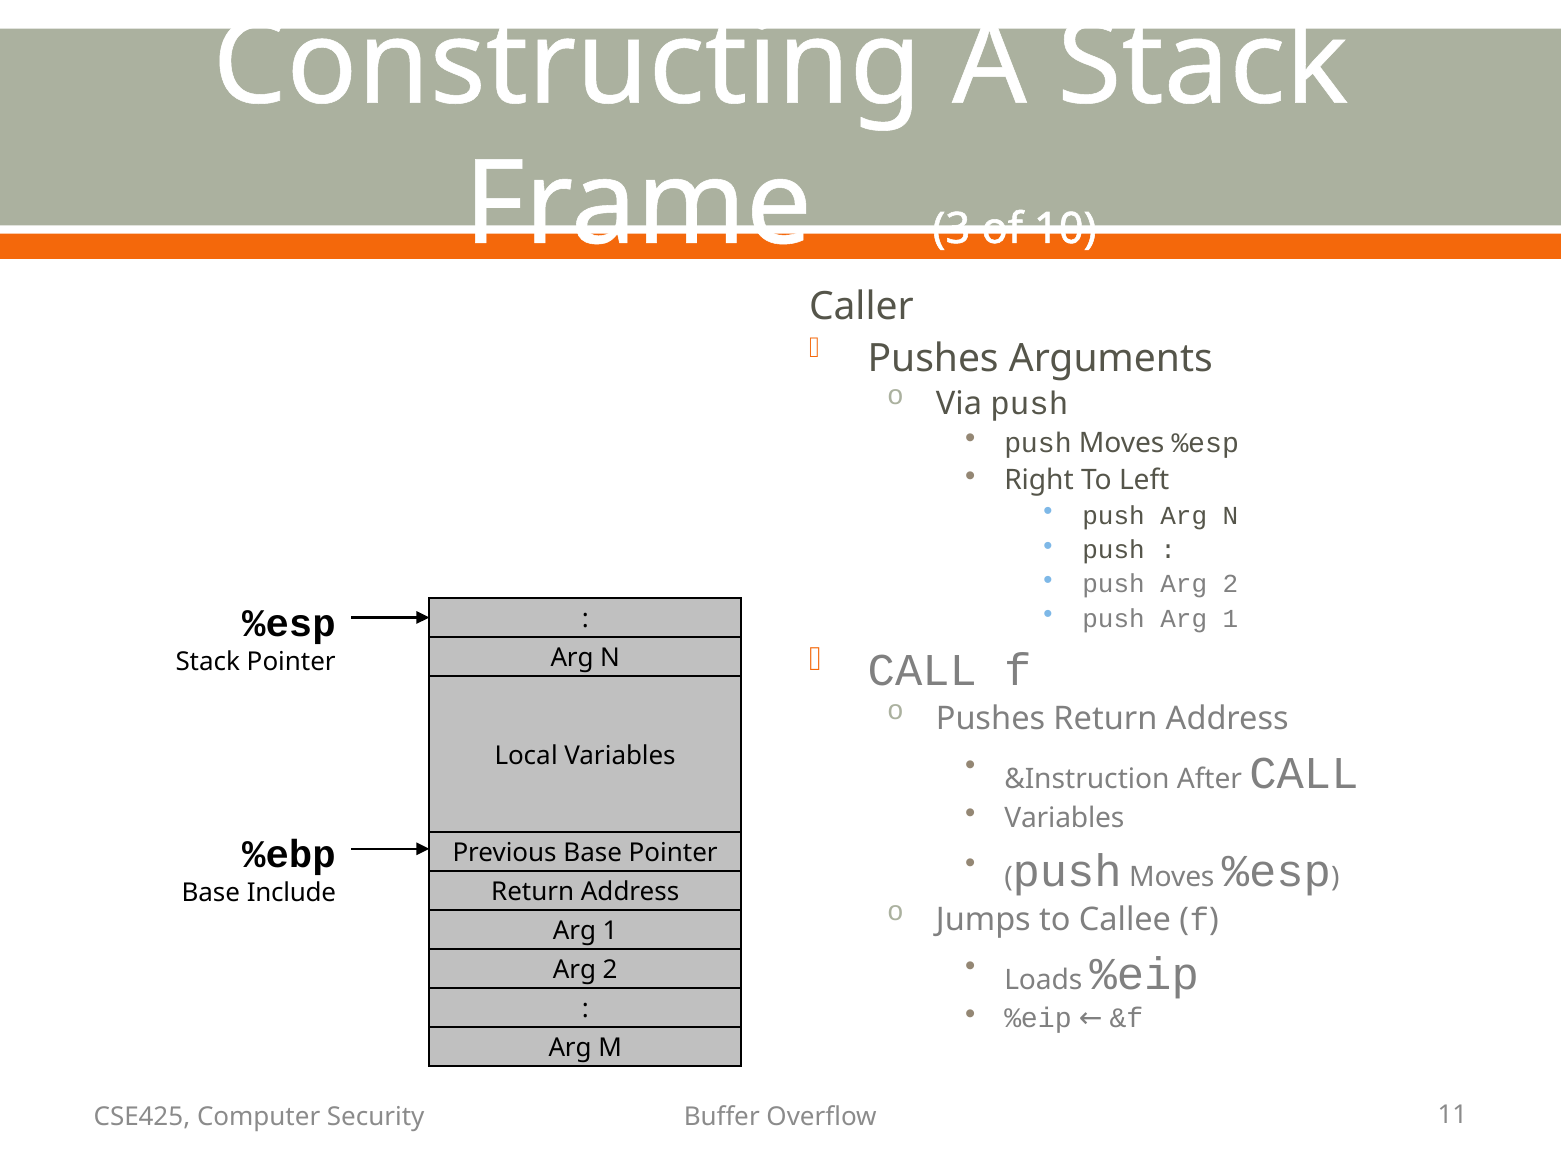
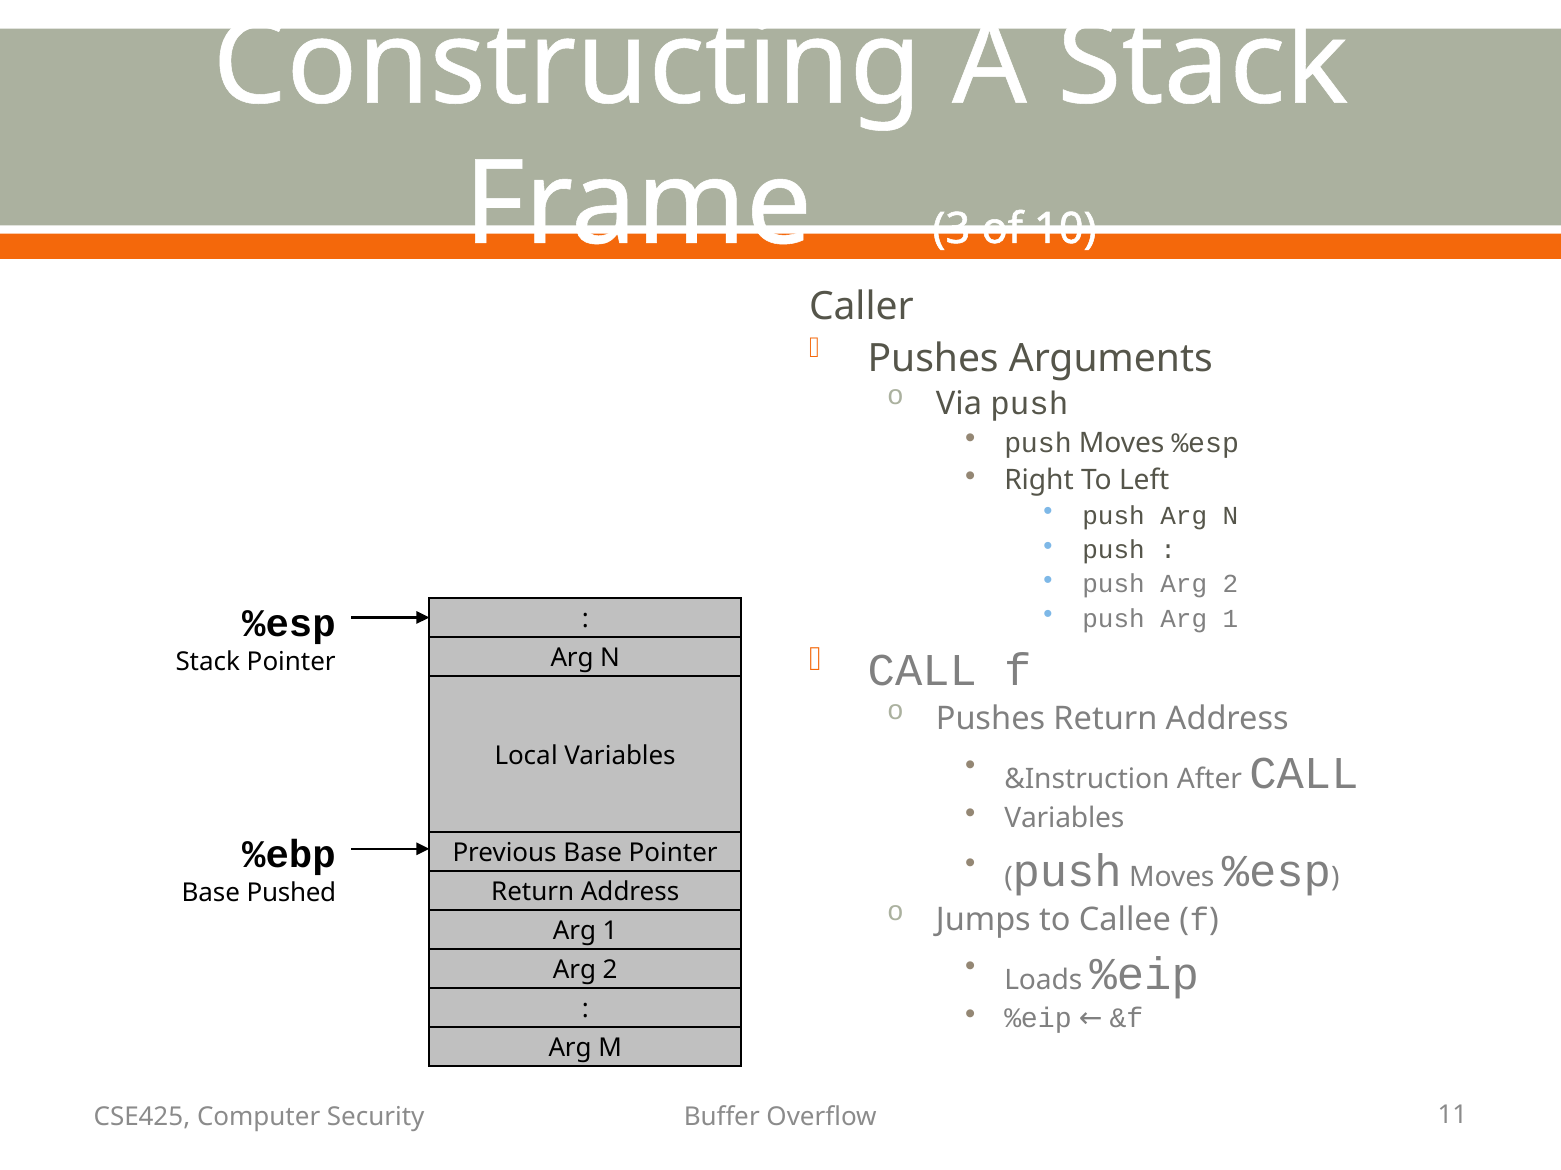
Include: Include -> Pushed
